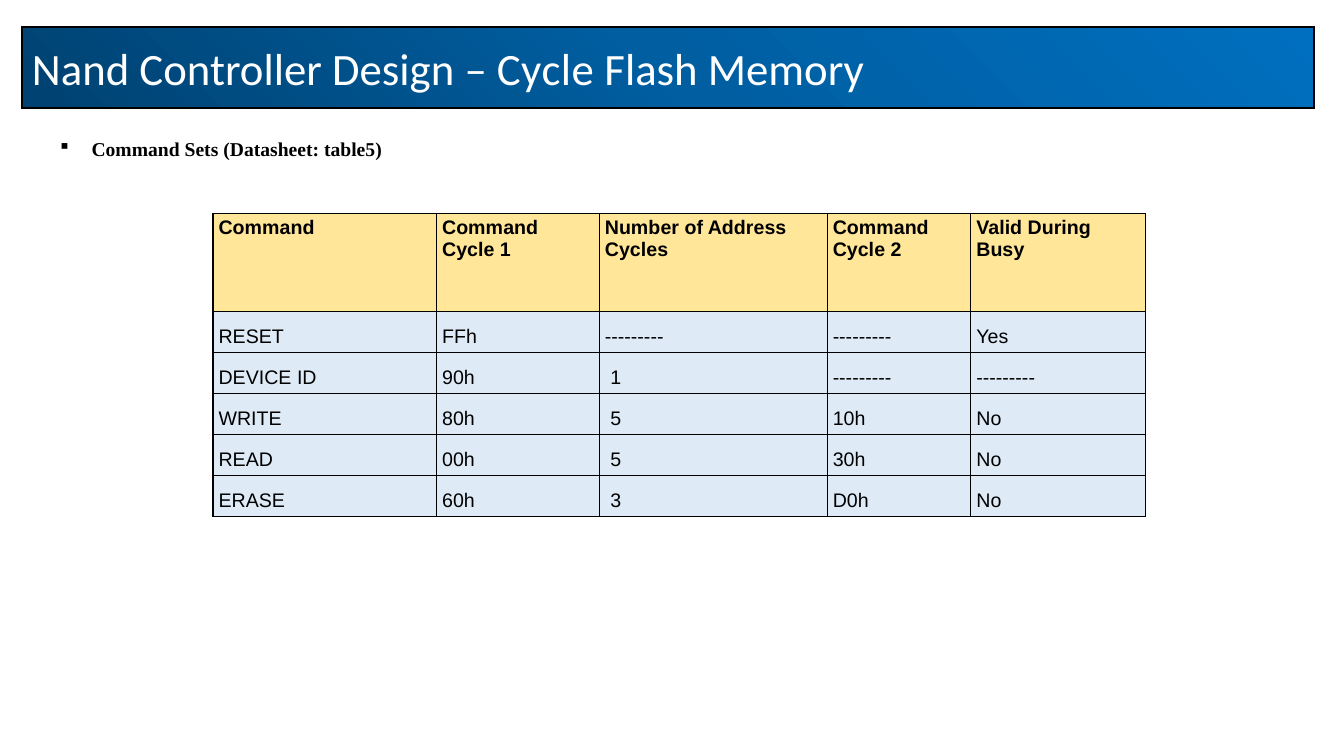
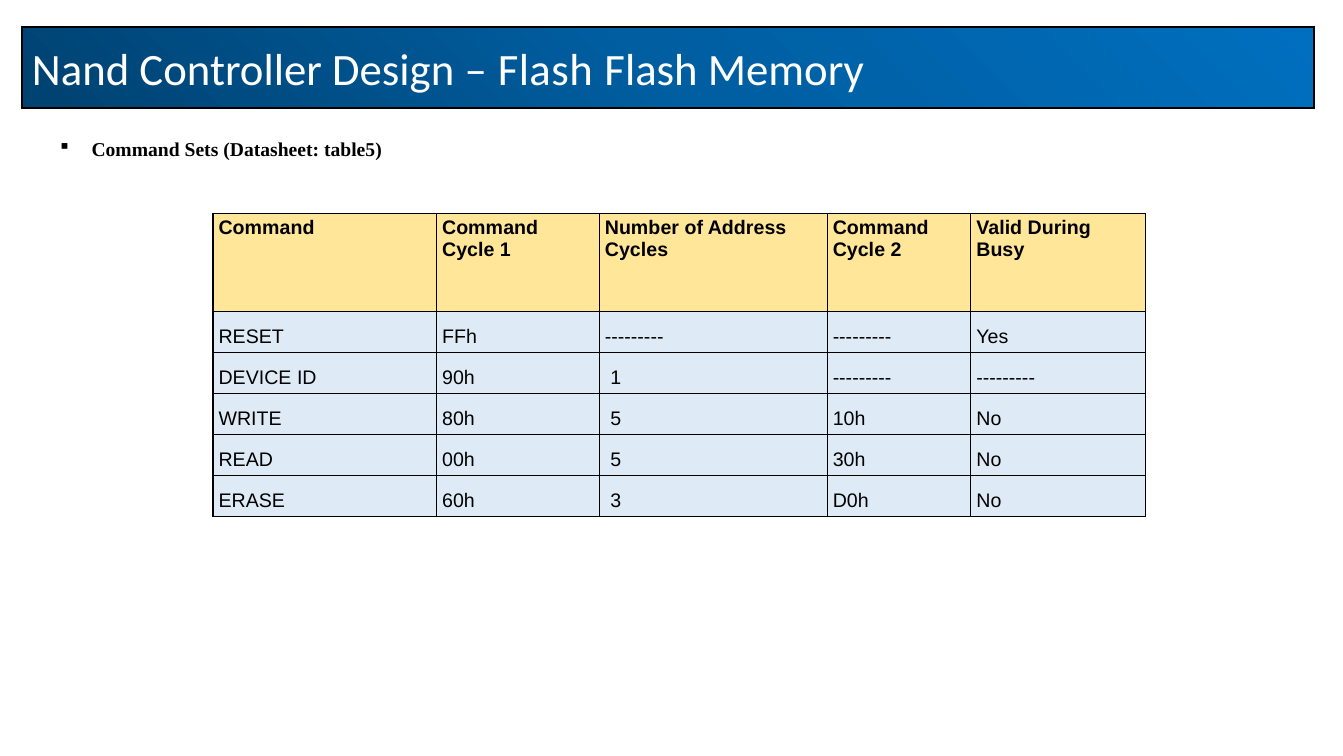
Cycle at (545, 71): Cycle -> Flash
